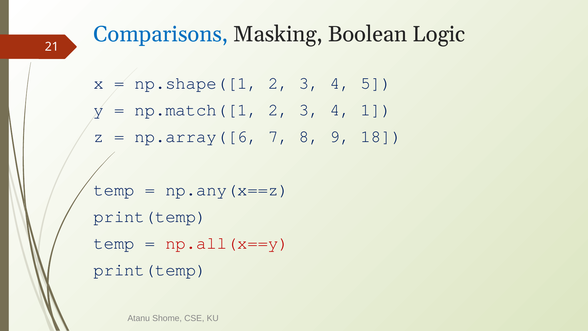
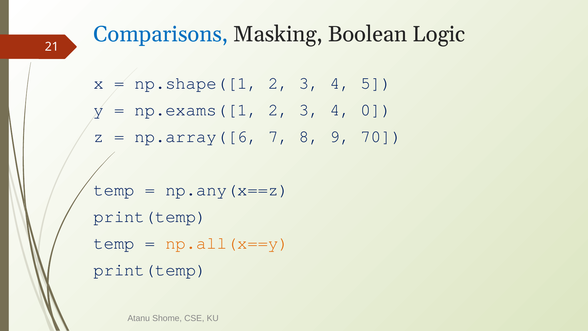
np.match([1: np.match([1 -> np.exams([1
1: 1 -> 0
18: 18 -> 70
np.all(x==y colour: red -> orange
